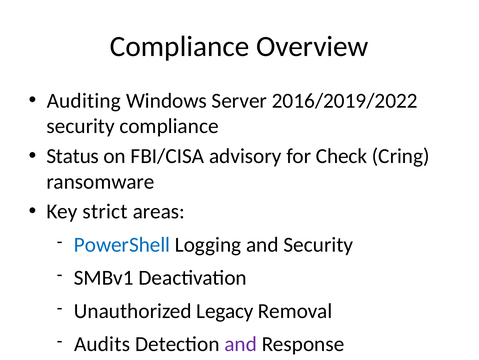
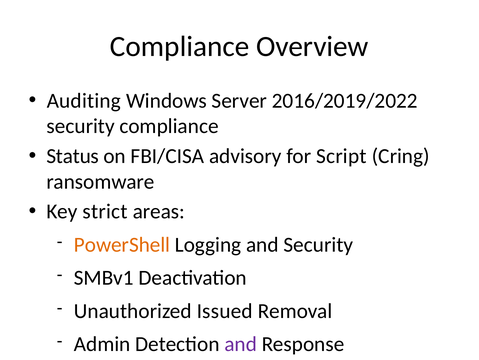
Check: Check -> Script
PowerShell colour: blue -> orange
Legacy: Legacy -> Issued
Audits: Audits -> Admin
